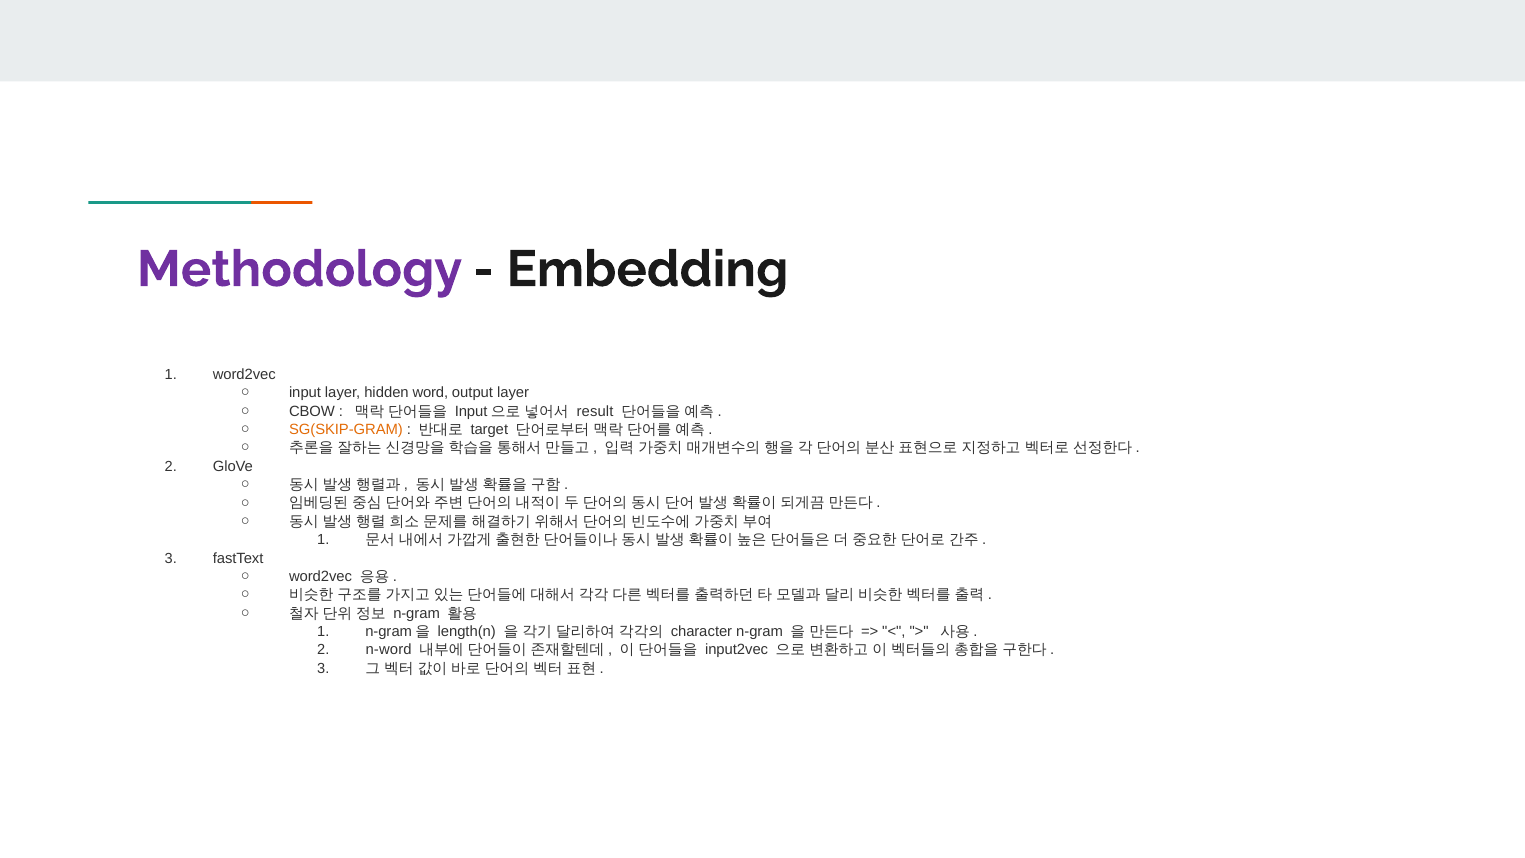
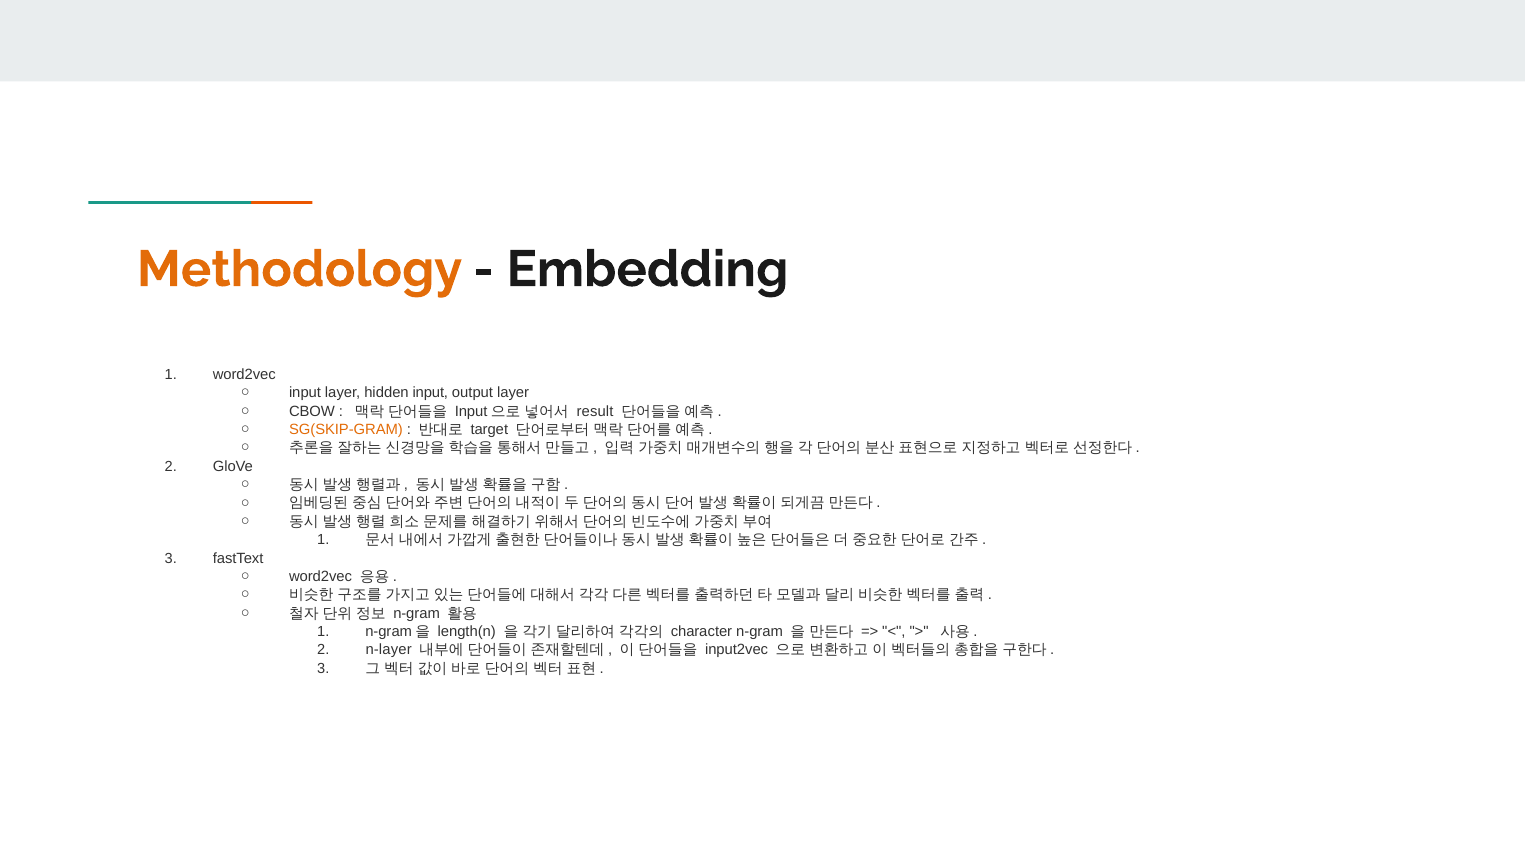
Methodology colour: purple -> orange
hidden word: word -> input
n-word: n-word -> n-layer
